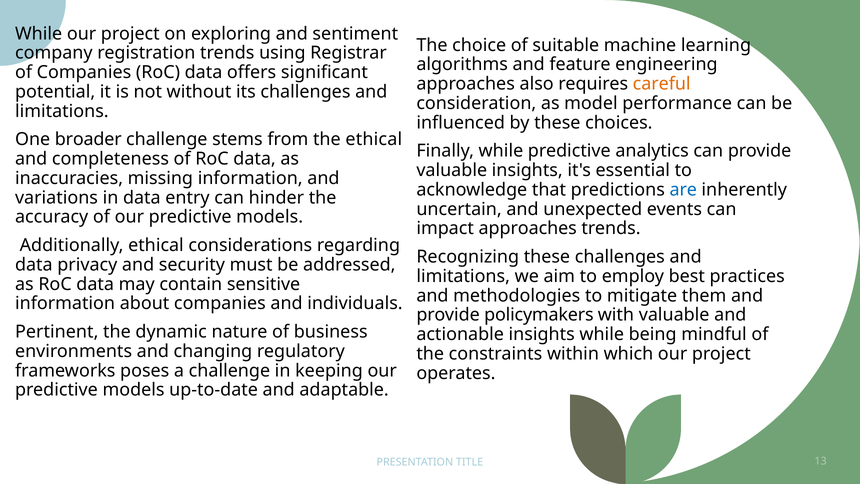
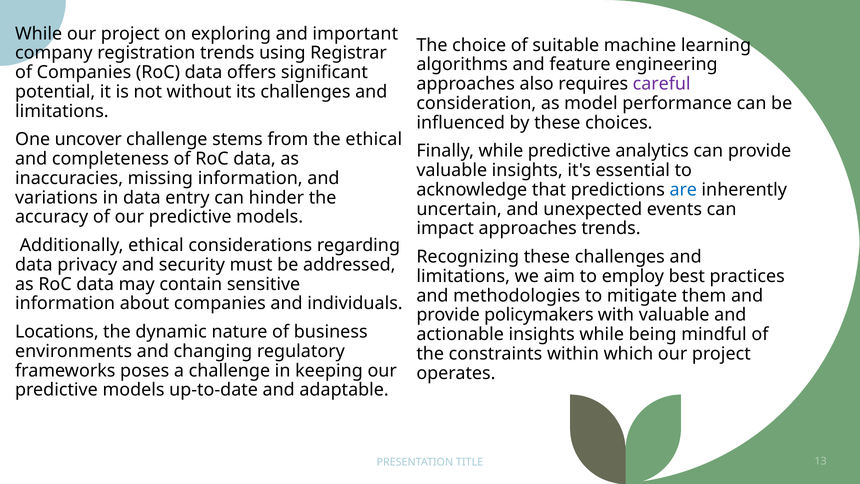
sentiment: sentiment -> important
careful colour: orange -> purple
broader: broader -> uncover
Pertinent: Pertinent -> Locations
